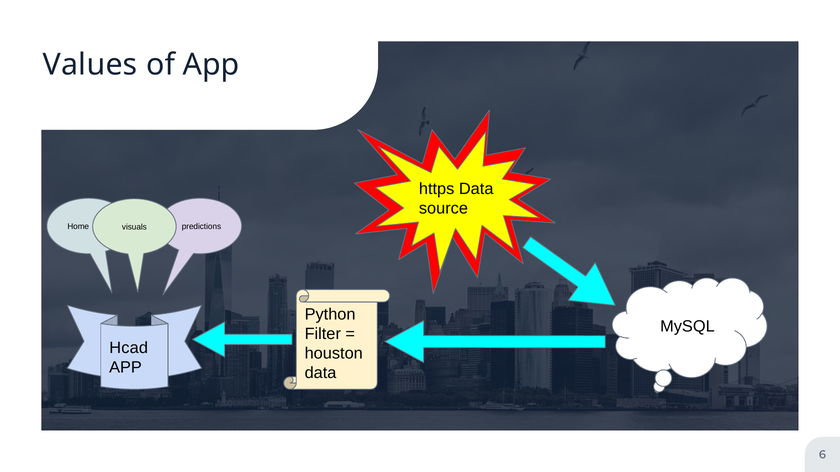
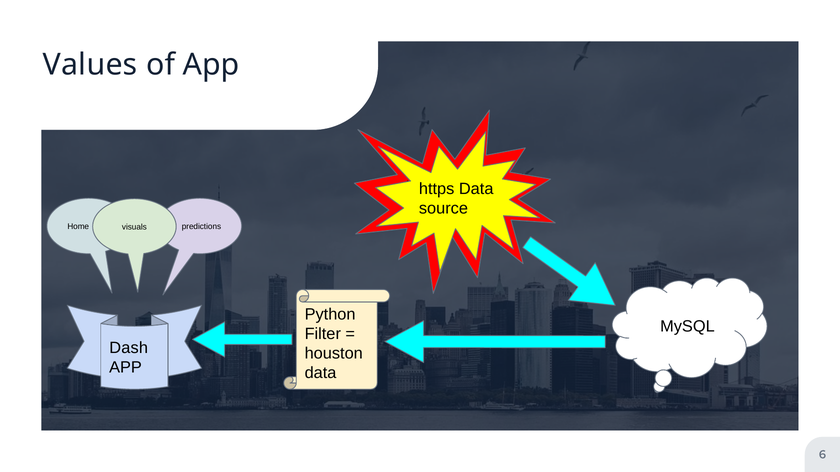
Hcad: Hcad -> Dash
